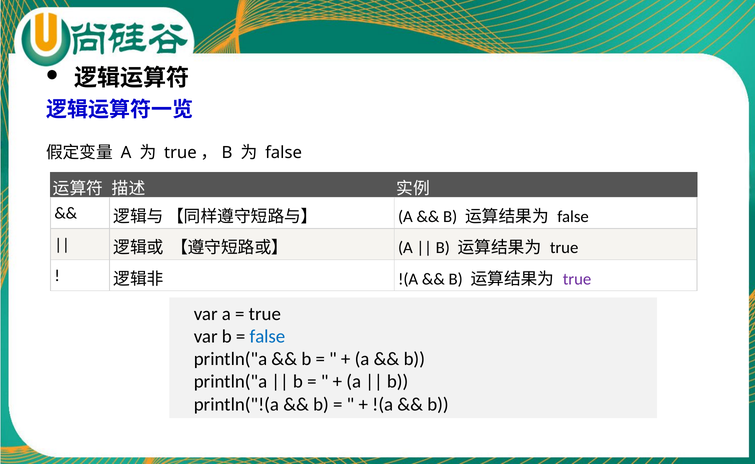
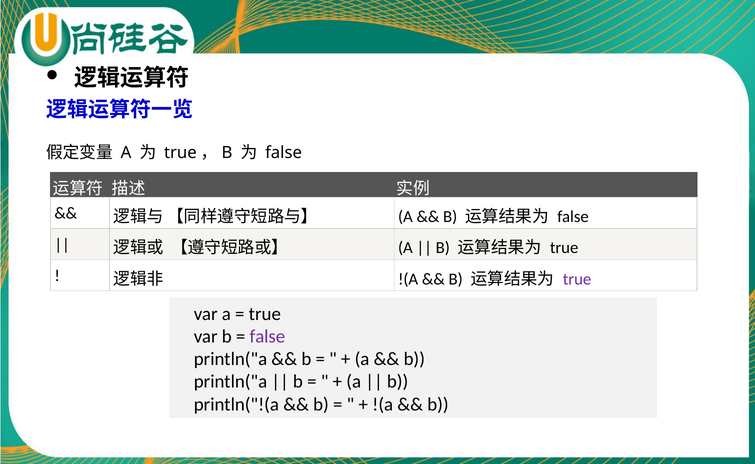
false at (267, 336) colour: blue -> purple
